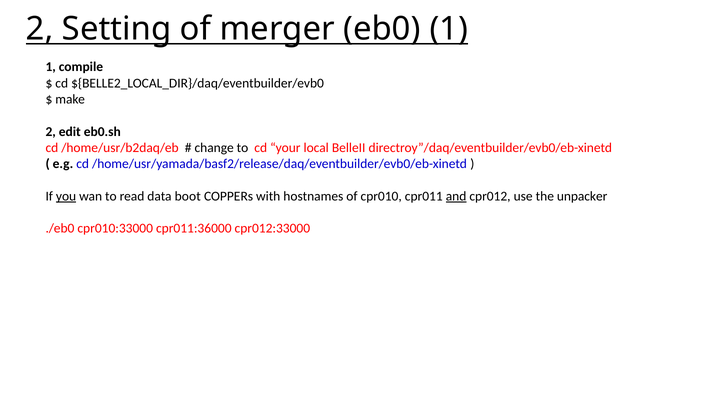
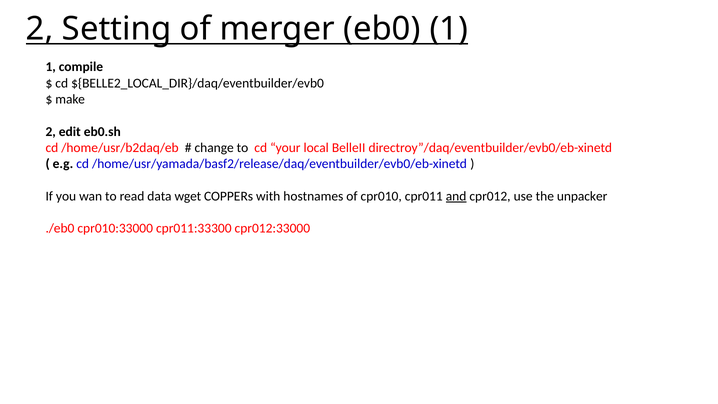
you underline: present -> none
boot: boot -> wget
cpr011:36000: cpr011:36000 -> cpr011:33300
